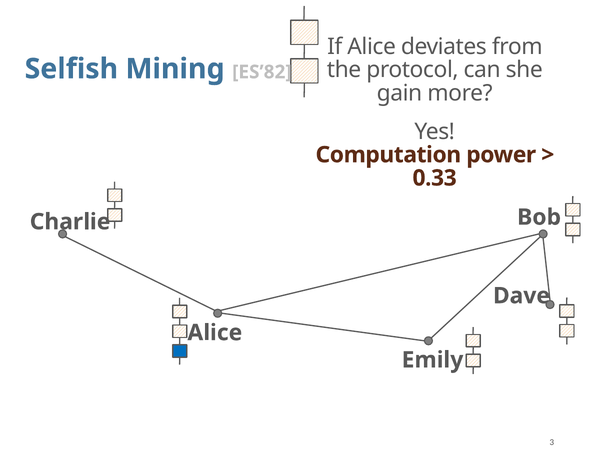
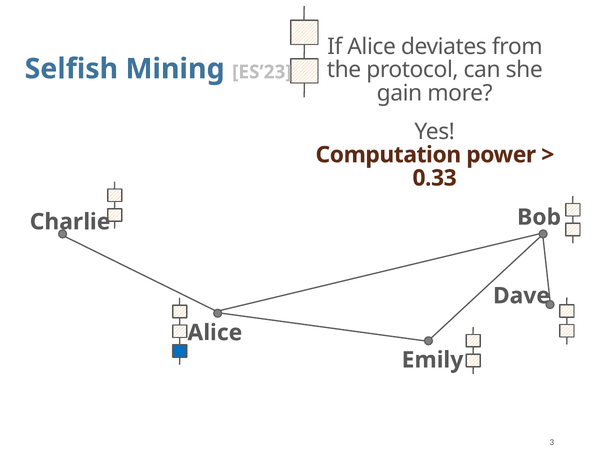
ES’82: ES’82 -> ES’23
